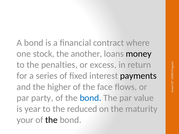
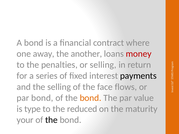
stock: stock -> away
money colour: black -> red
or excess: excess -> selling
the higher: higher -> selling
par party: party -> bond
bond at (91, 98) colour: blue -> orange
year: year -> type
